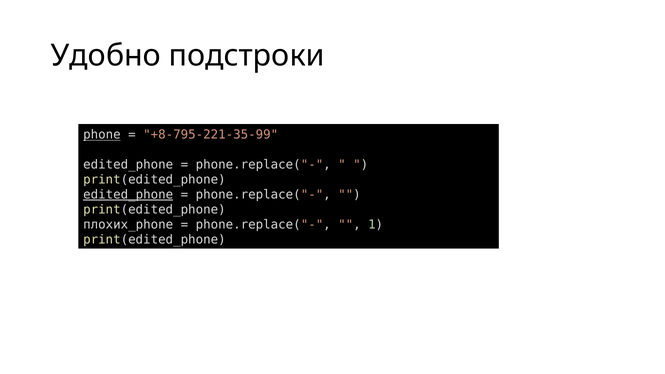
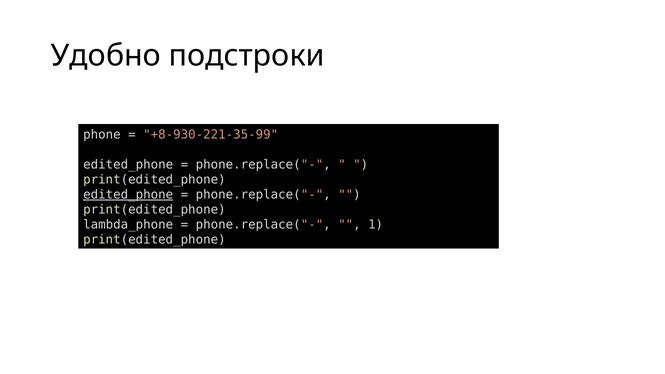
phone underline: present -> none
+8-795-221-35-99: +8-795-221-35-99 -> +8-930-221-35-99
плохих_phone: плохих_phone -> lambda_phone
